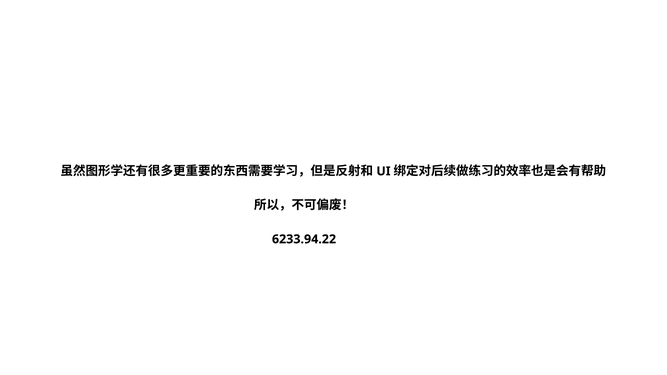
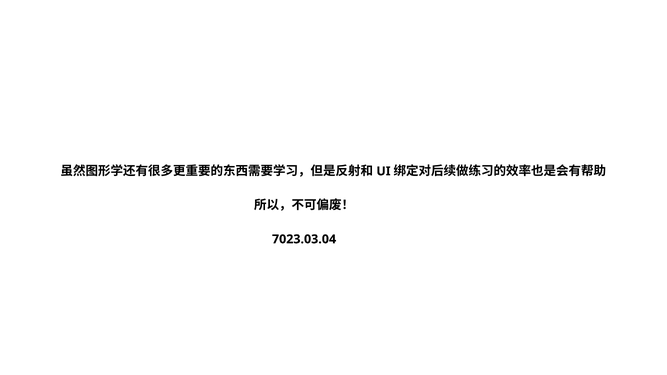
6233.94.22: 6233.94.22 -> 7023.03.04
